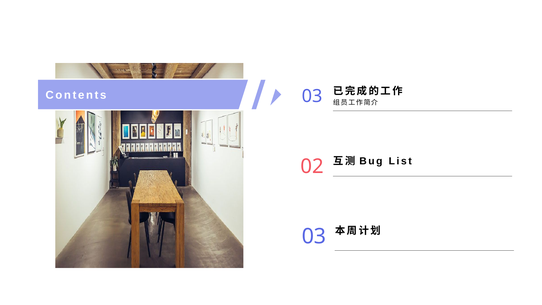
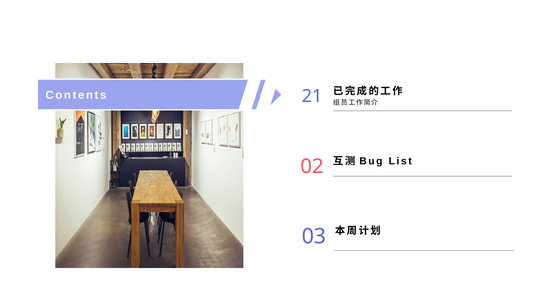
Contents 03: 03 -> 21
